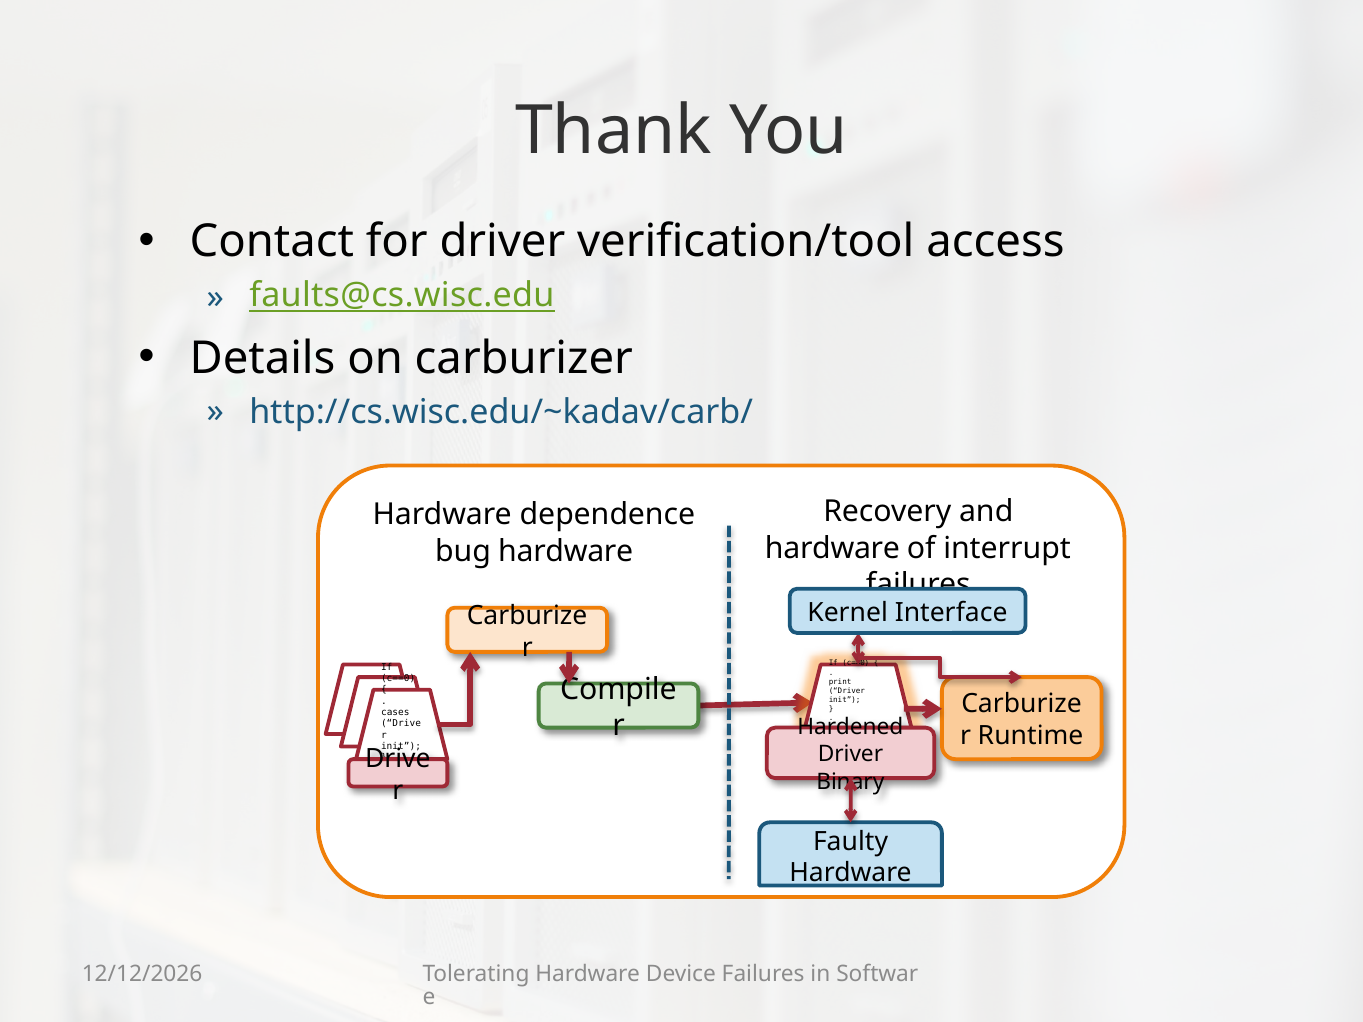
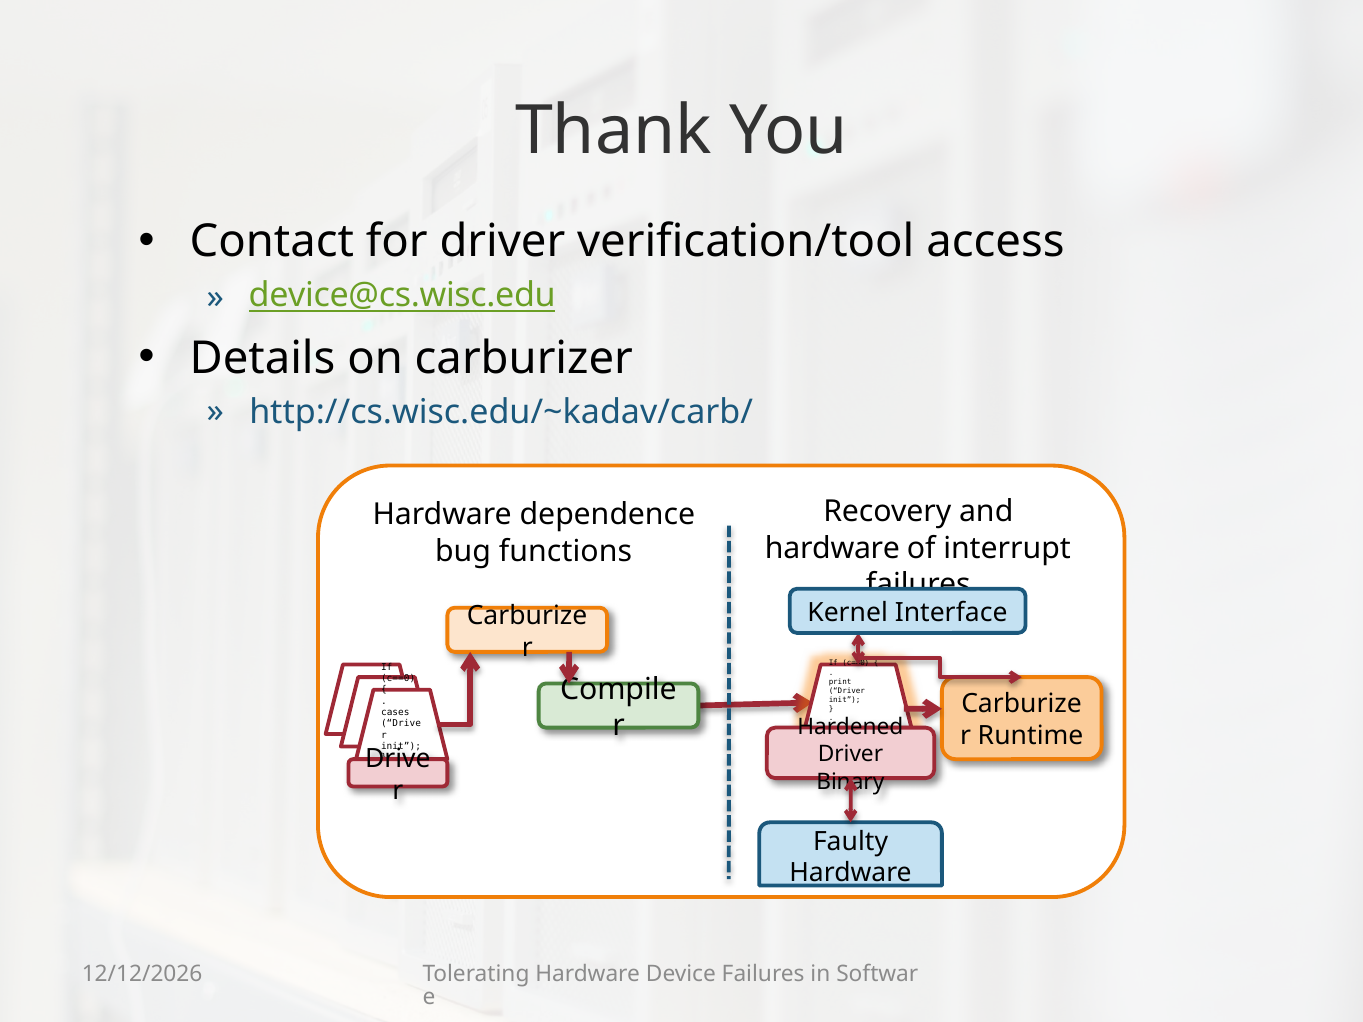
faults@cs.wisc.edu: faults@cs.wisc.edu -> device@cs.wisc.edu
bug hardware: hardware -> functions
